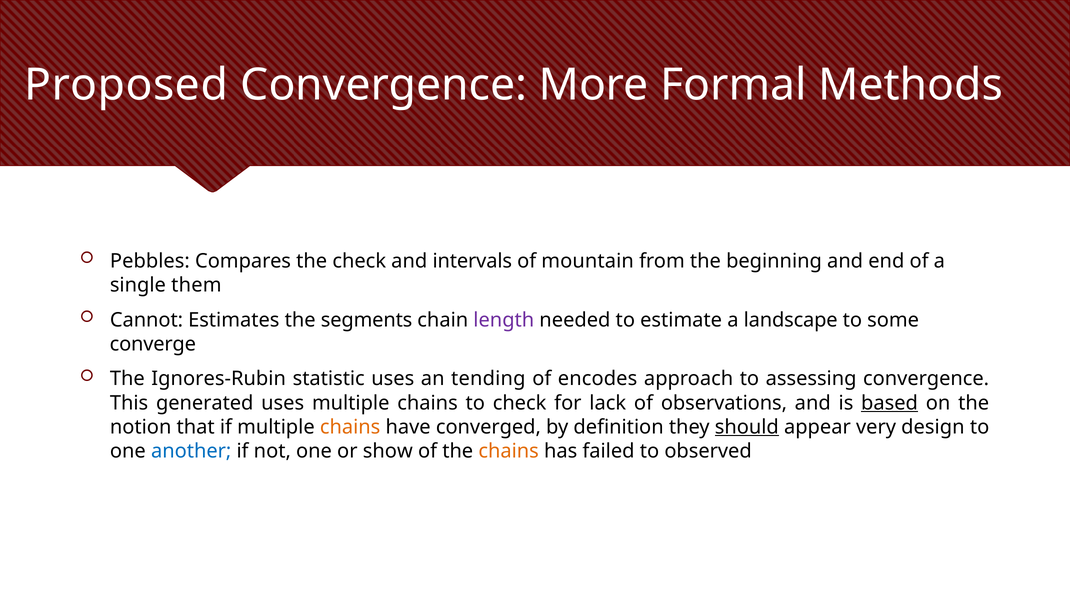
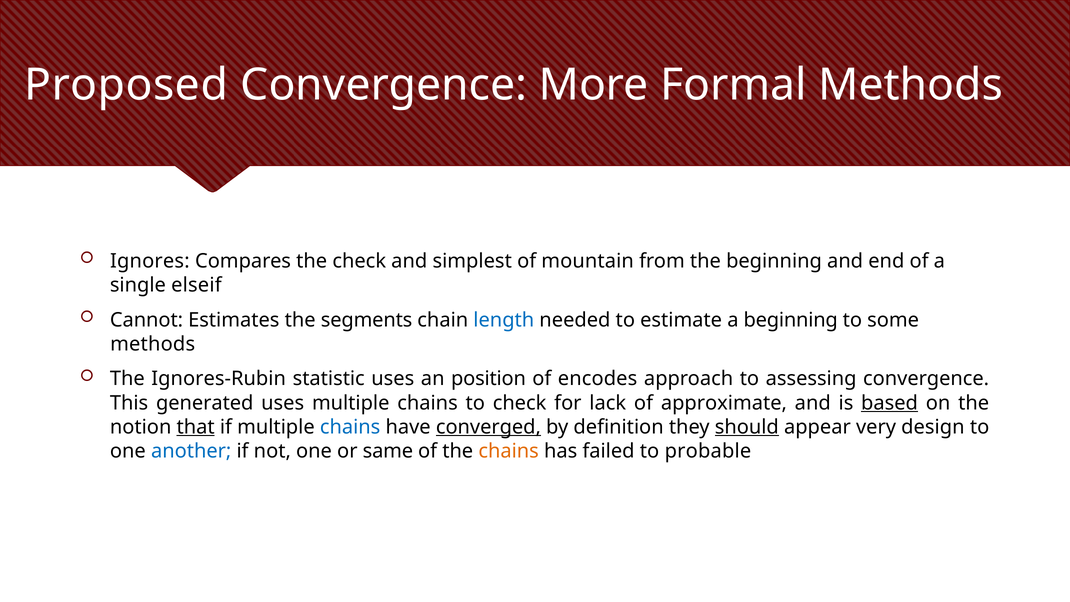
Pebbles: Pebbles -> Ignores
intervals: intervals -> simplest
them: them -> elseif
length colour: purple -> blue
a landscape: landscape -> beginning
converge at (153, 344): converge -> methods
tending: tending -> position
observations: observations -> approximate
that underline: none -> present
chains at (350, 427) colour: orange -> blue
converged underline: none -> present
show: show -> same
observed: observed -> probable
